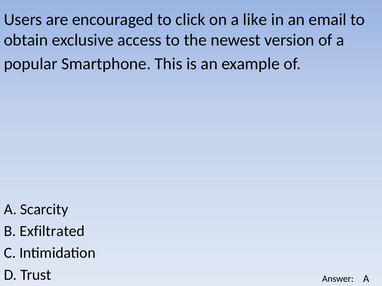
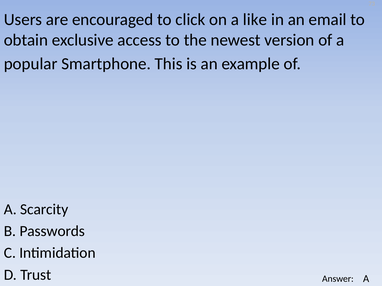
Exfiltrated: Exfiltrated -> Passwords
